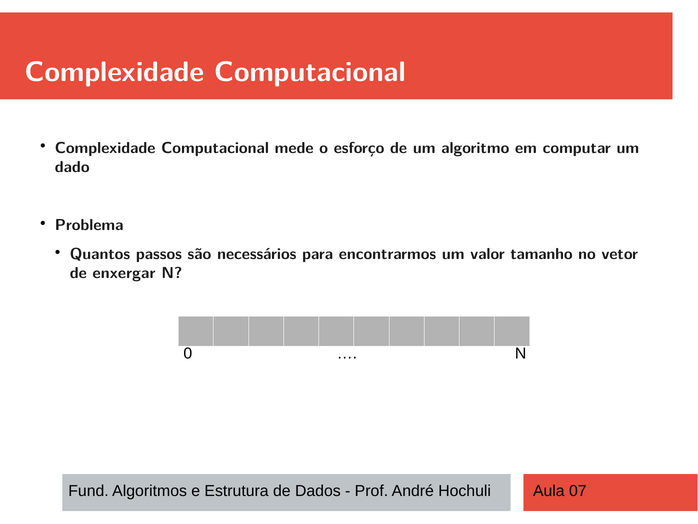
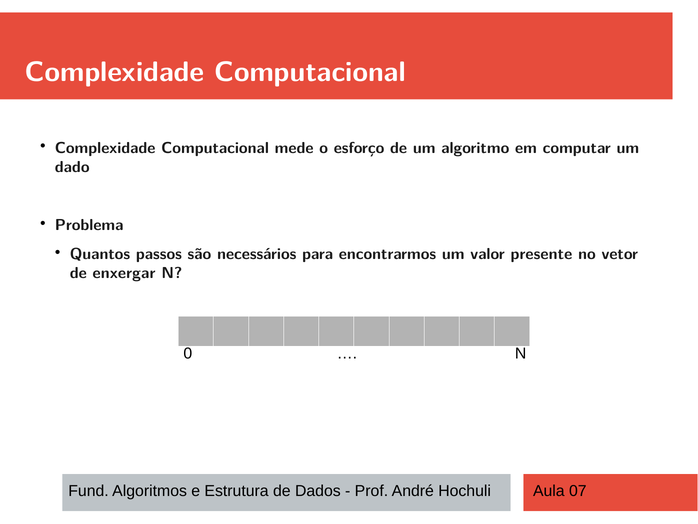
tamanho: tamanho -> presente
